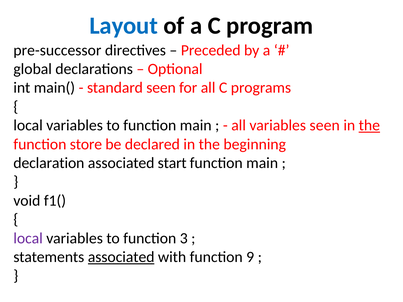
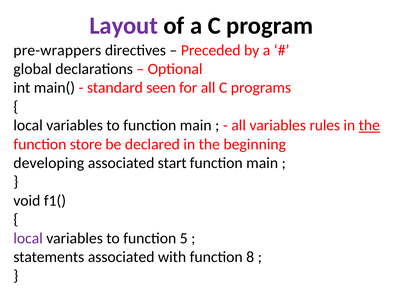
Layout colour: blue -> purple
pre-successor: pre-successor -> pre-wrappers
variables seen: seen -> rules
declaration: declaration -> developing
3: 3 -> 5
associated at (121, 257) underline: present -> none
9: 9 -> 8
